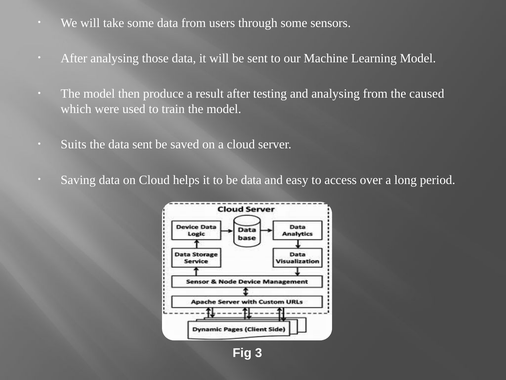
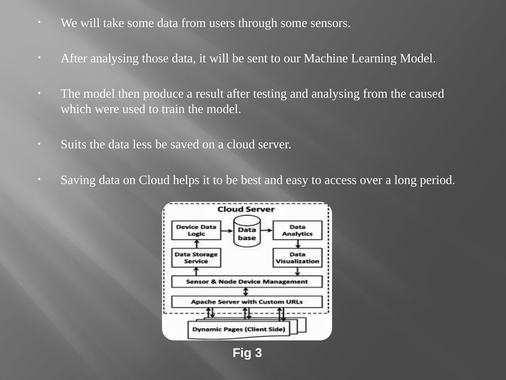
data sent: sent -> less
be data: data -> best
